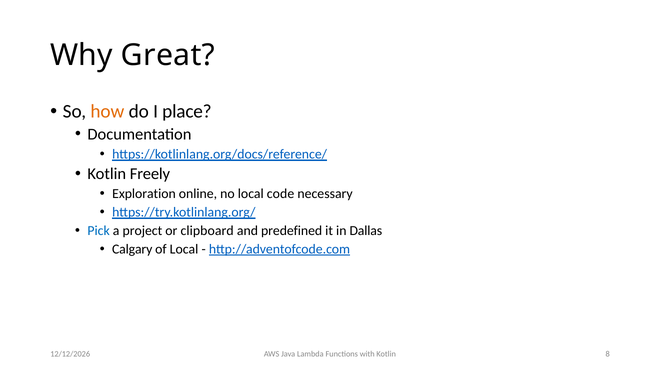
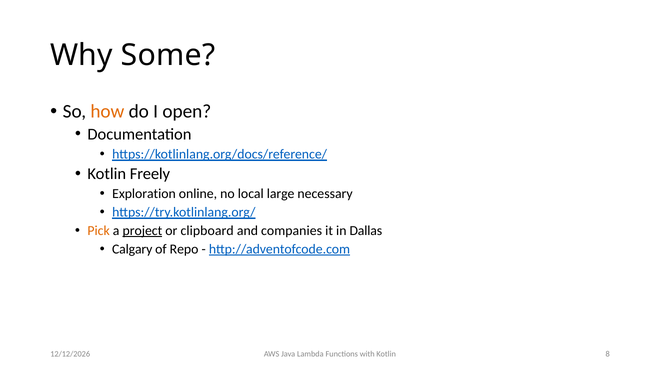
Great: Great -> Some
place: place -> open
code: code -> large
Pick colour: blue -> orange
project underline: none -> present
predefined: predefined -> companies
of Local: Local -> Repo
